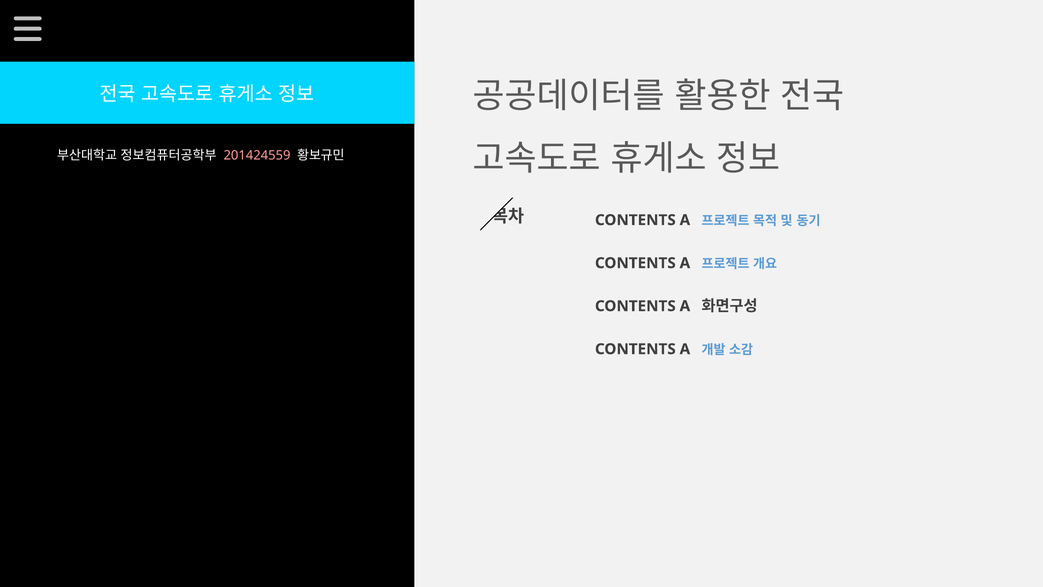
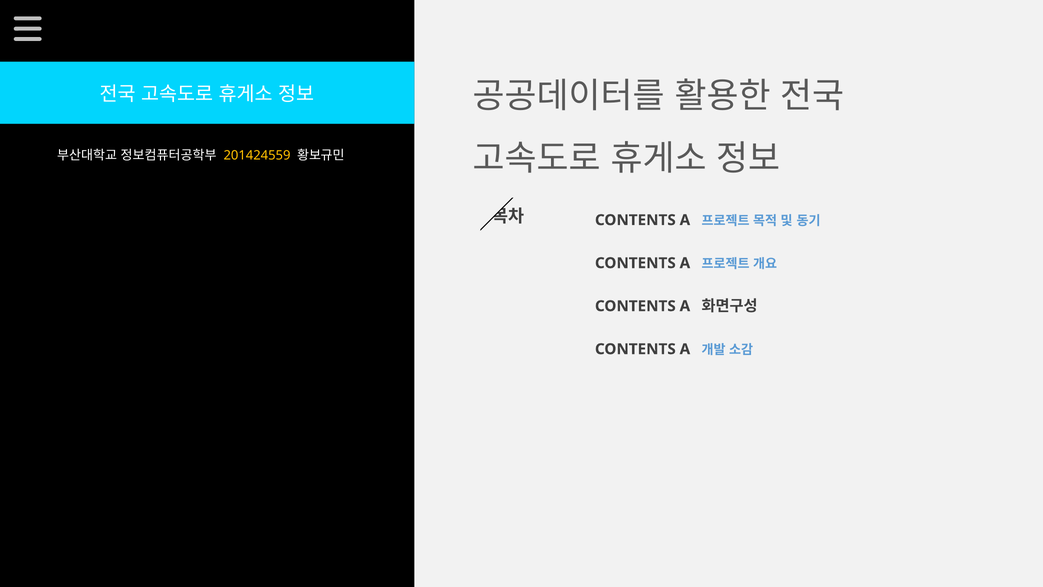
201424559 colour: pink -> yellow
